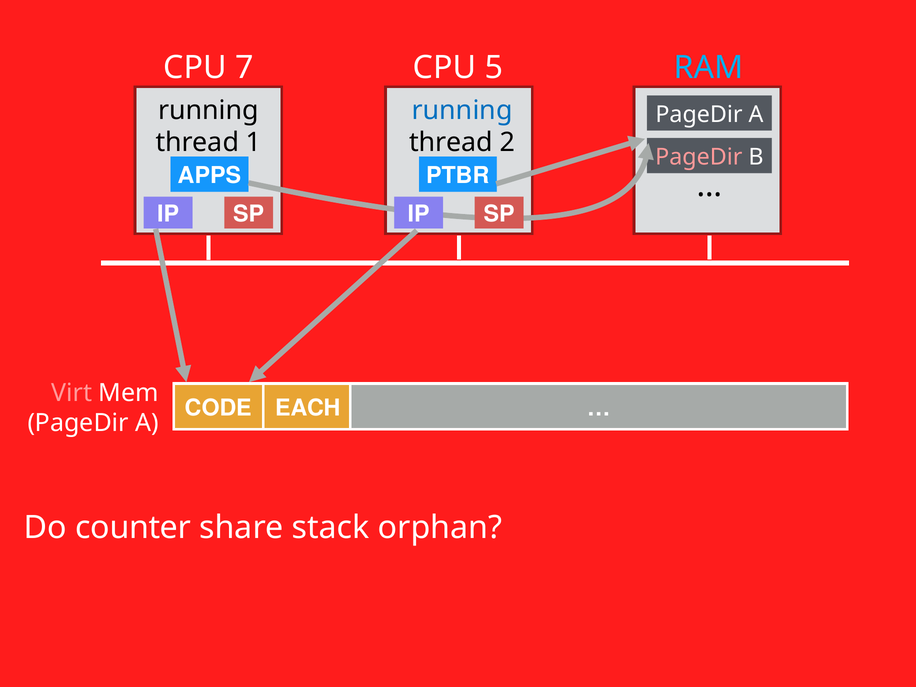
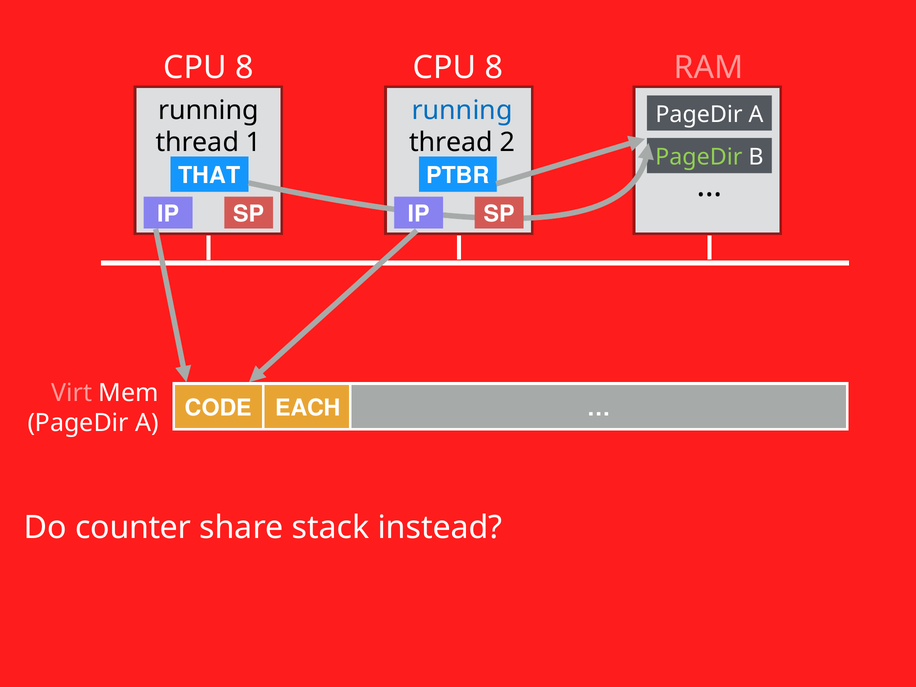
7 at (244, 68): 7 -> 8
5 at (494, 68): 5 -> 8
RAM colour: light blue -> pink
PageDir at (699, 157) colour: pink -> light green
APPS: APPS -> THAT
orphan: orphan -> instead
